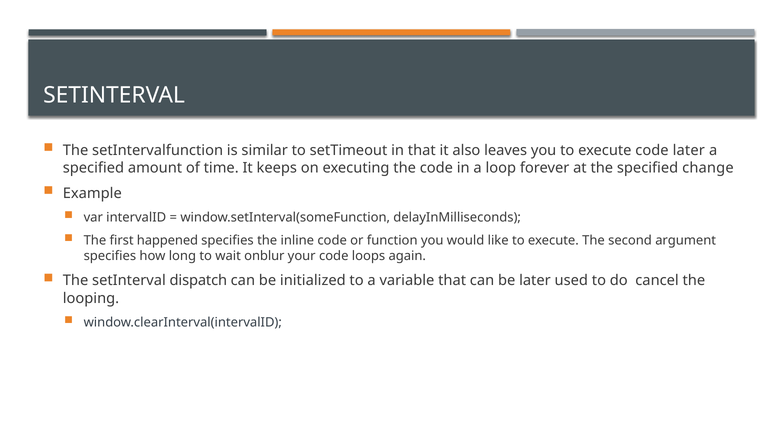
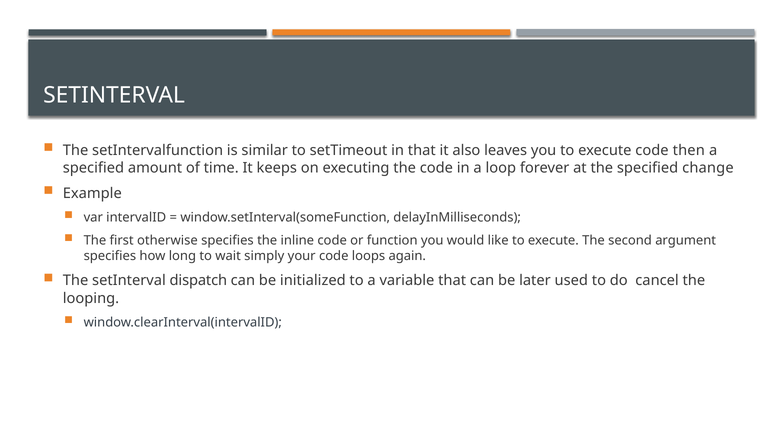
code later: later -> then
happened: happened -> otherwise
onblur: onblur -> simply
